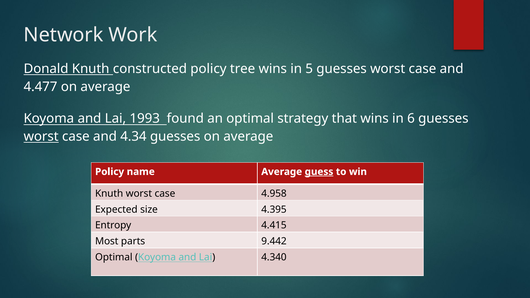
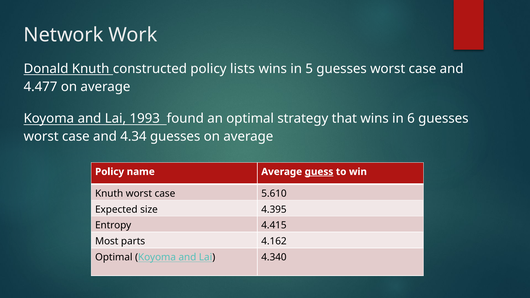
tree: tree -> lists
worst at (41, 137) underline: present -> none
4.958: 4.958 -> 5.610
9.442: 9.442 -> 4.162
